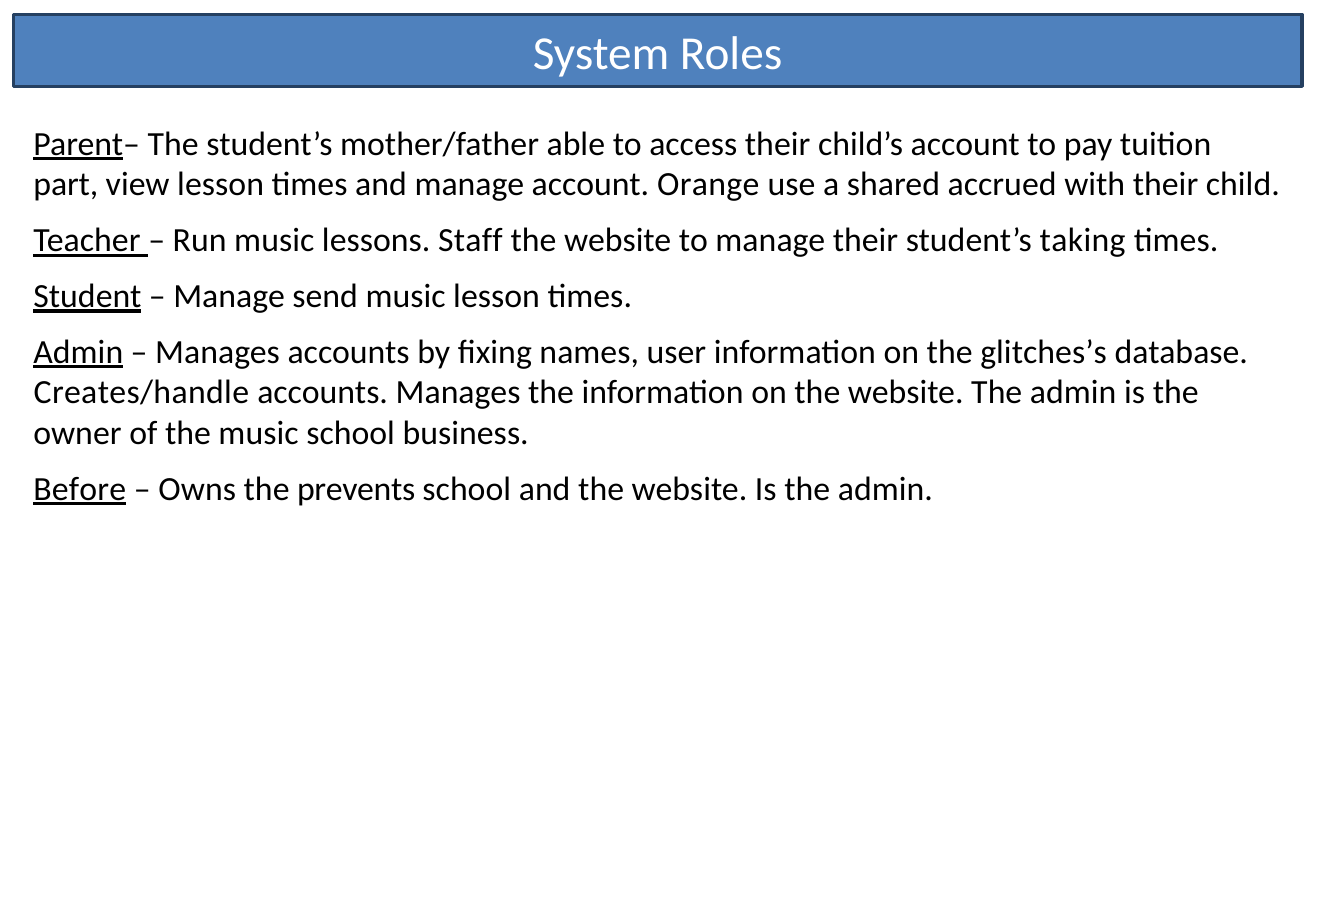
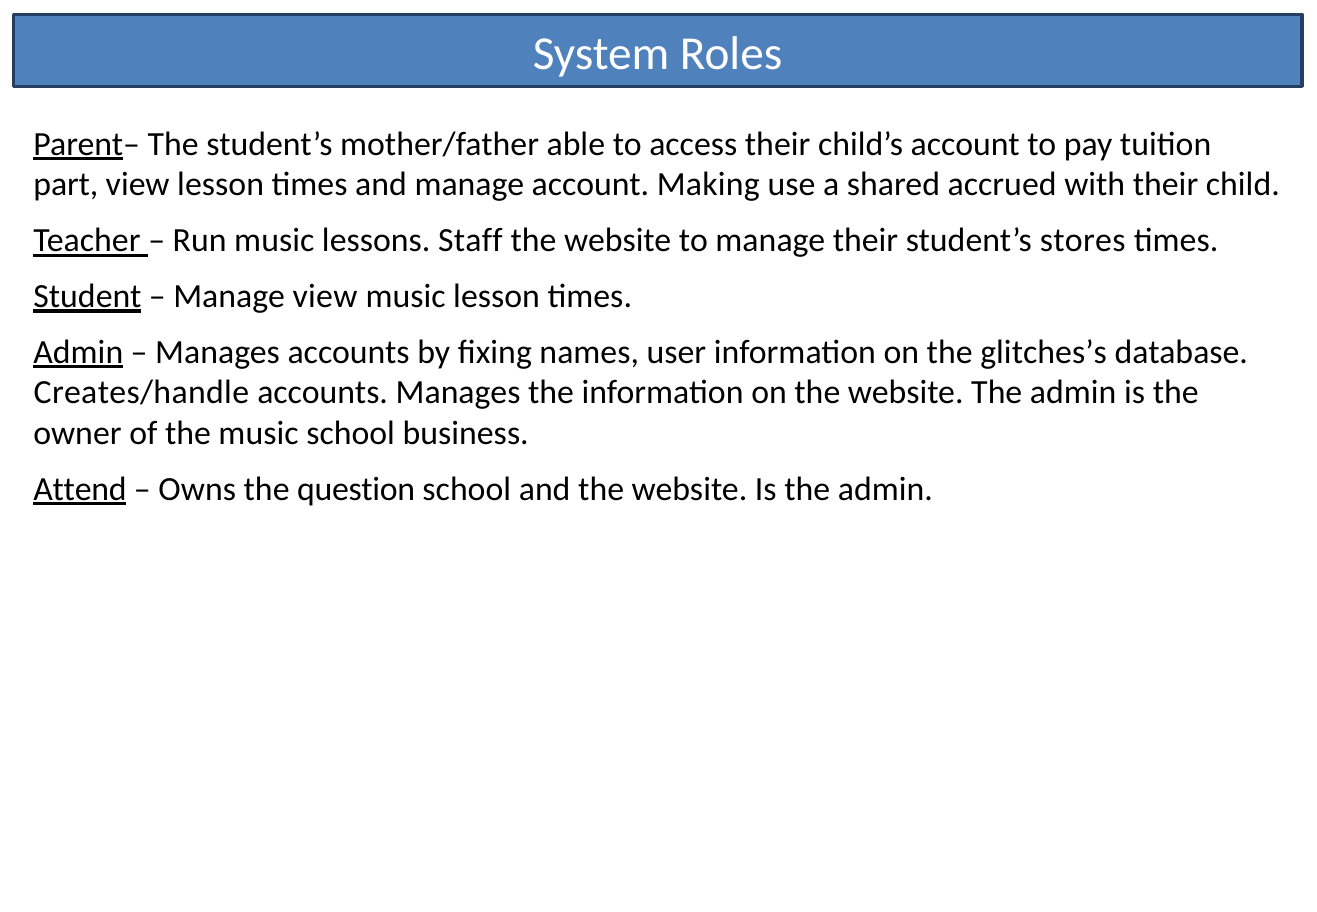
Orange: Orange -> Making
taking: taking -> stores
Manage send: send -> view
Before: Before -> Attend
prevents: prevents -> question
